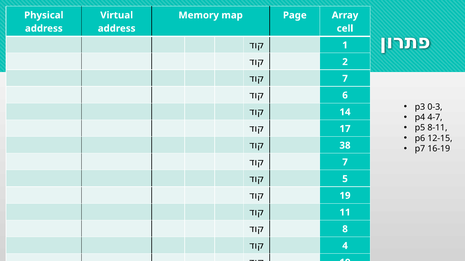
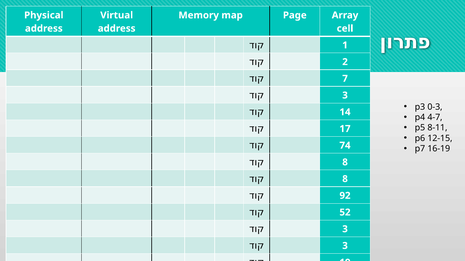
6 at (345, 96): 6 -> 3
38: 38 -> 74
7 at (345, 163): 7 -> 8
5 at (345, 179): 5 -> 8
19 at (345, 196): 19 -> 92
11: 11 -> 52
8 at (345, 230): 8 -> 3
4 at (345, 246): 4 -> 3
